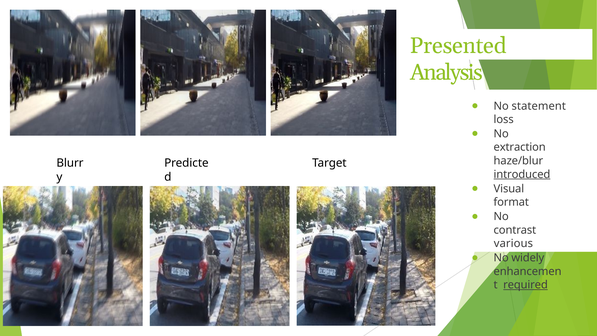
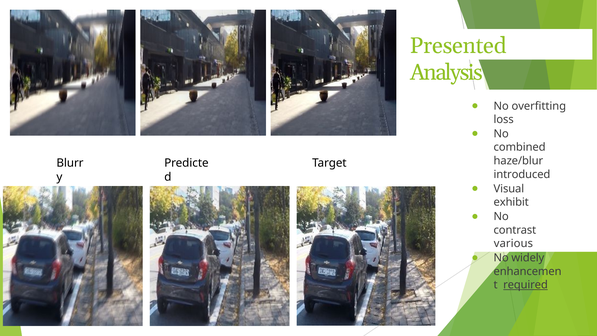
statement: statement -> overfitting
extraction: extraction -> combined
introduced underline: present -> none
format: format -> exhibit
